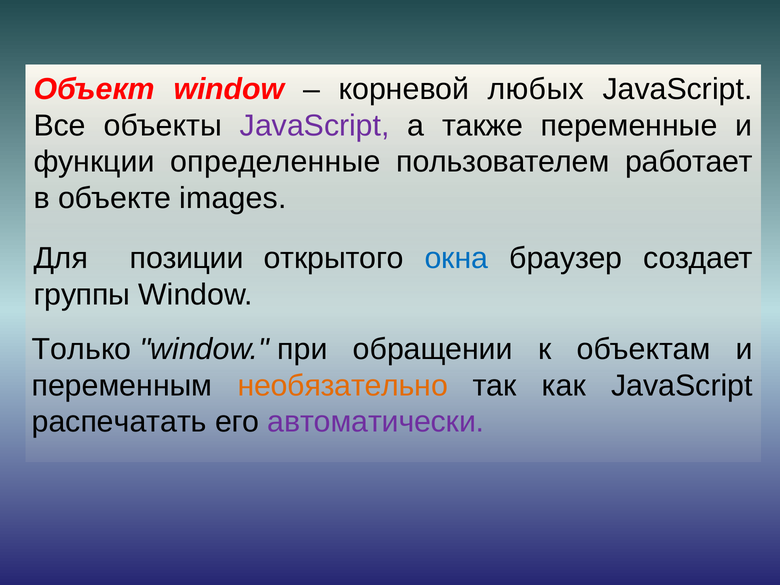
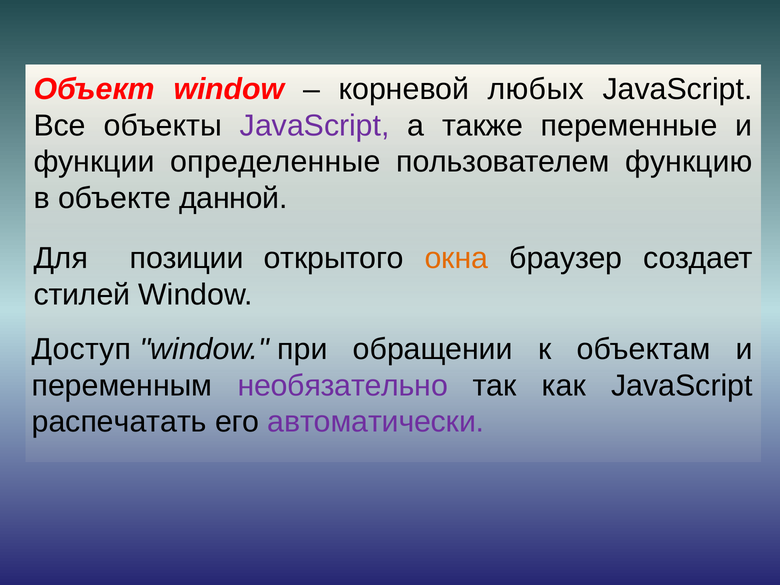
работает: работает -> функцию
images: images -> данной
окна colour: blue -> orange
группы: группы -> стилей
Только: Только -> Доступ
необязательно colour: orange -> purple
